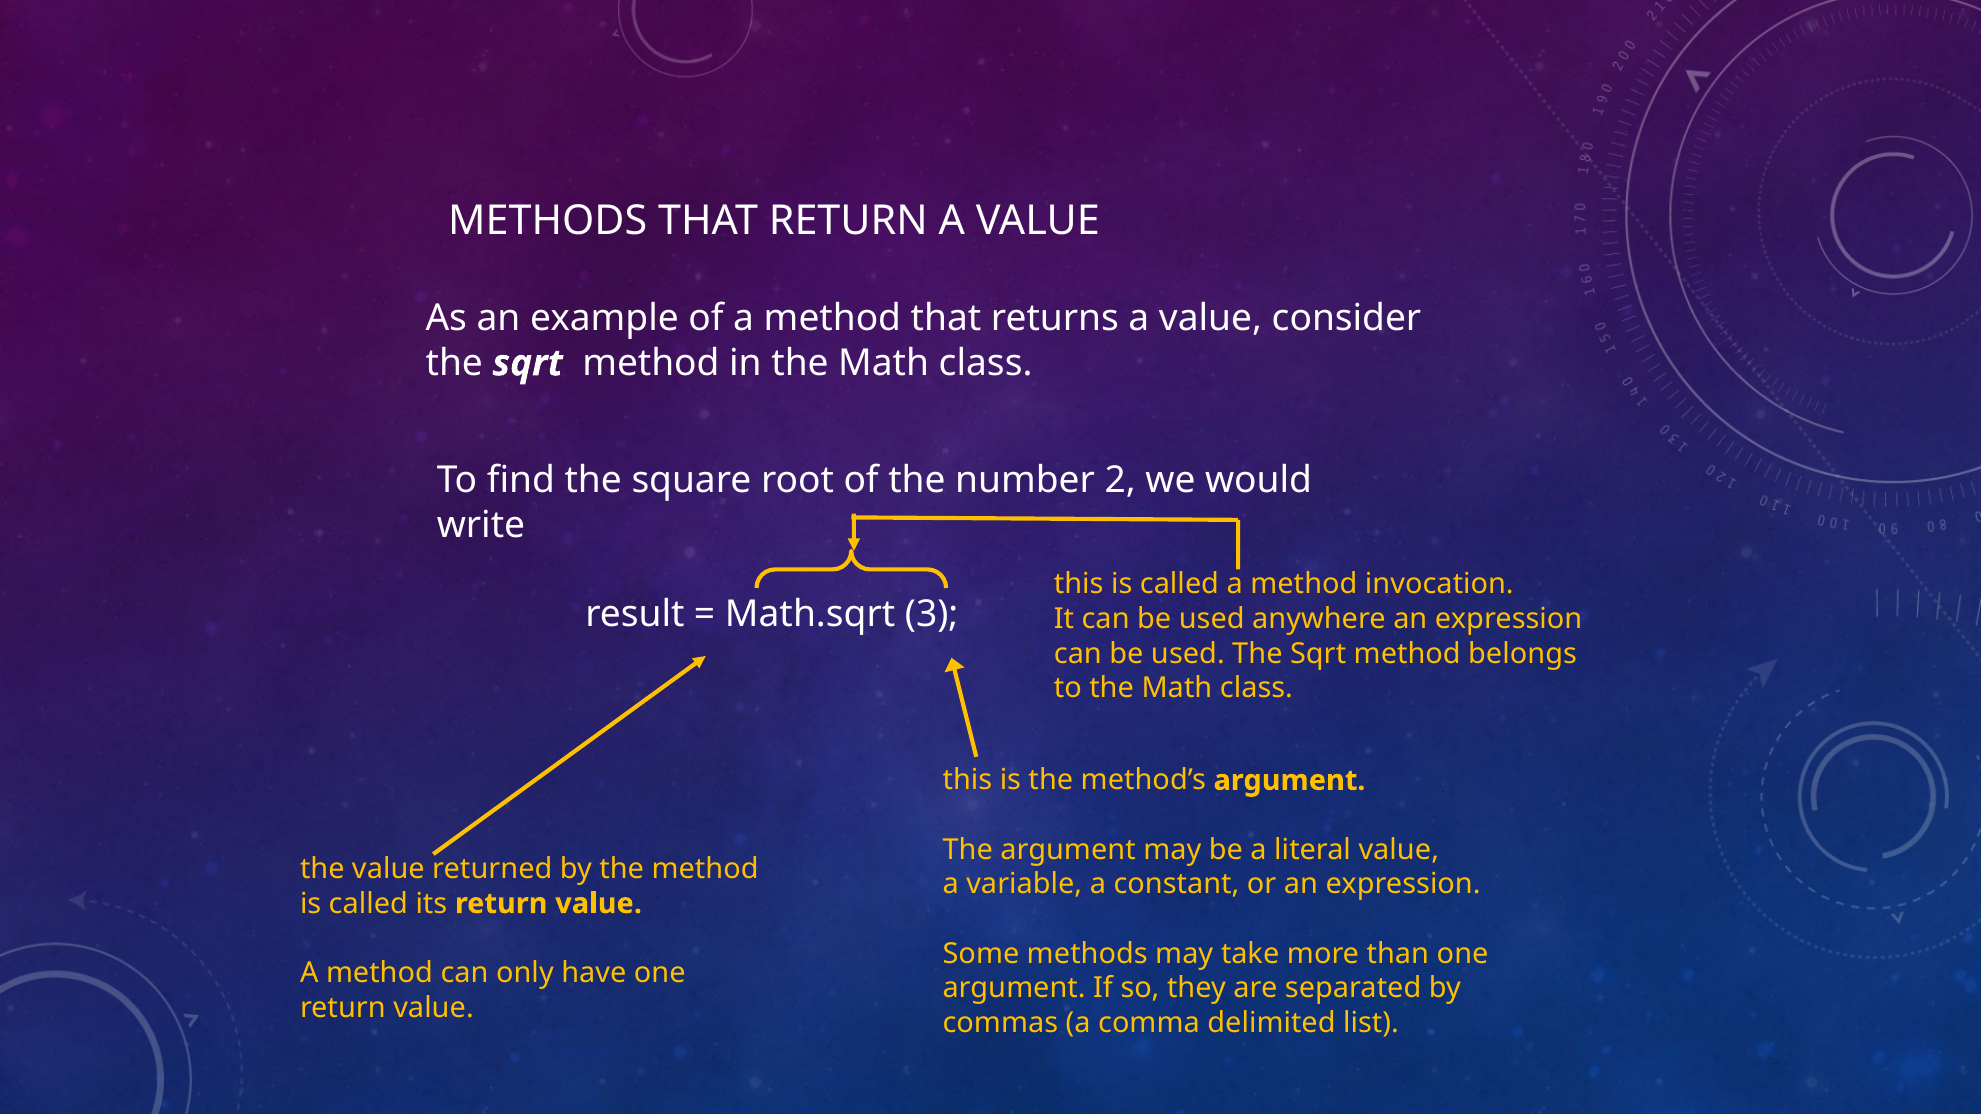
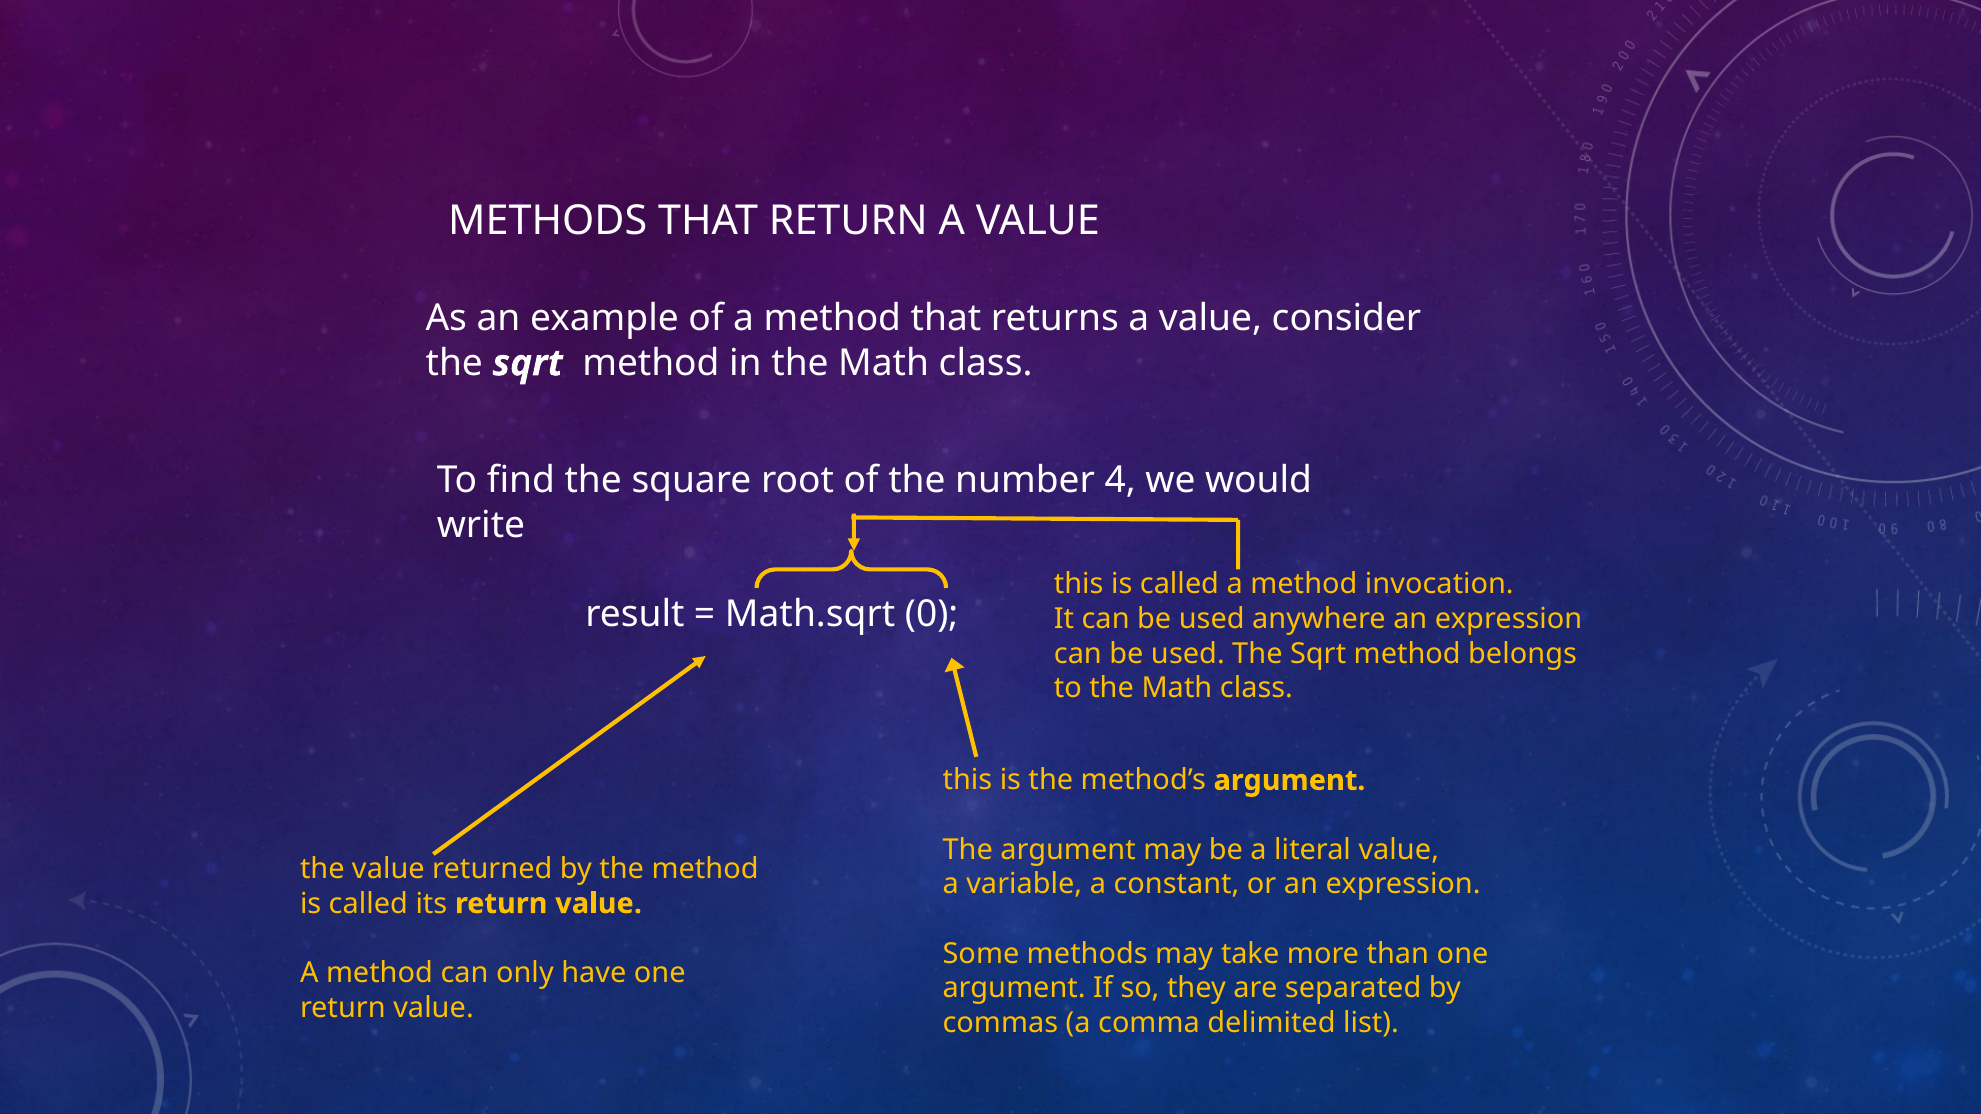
2: 2 -> 4
3: 3 -> 0
